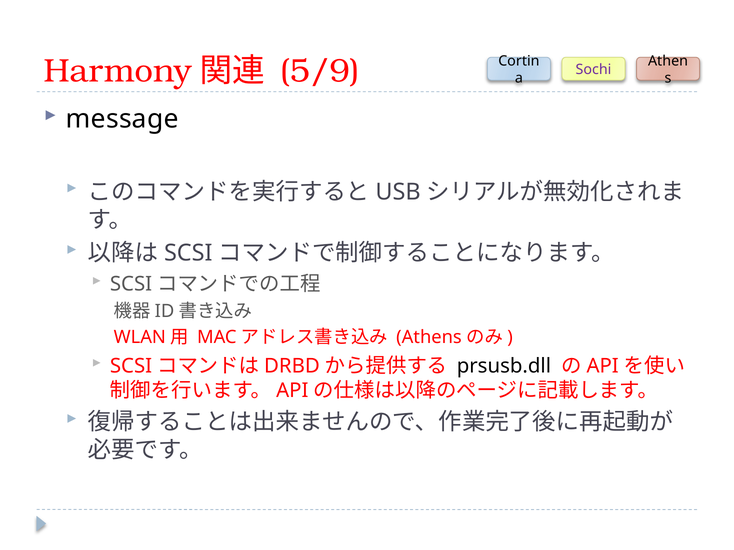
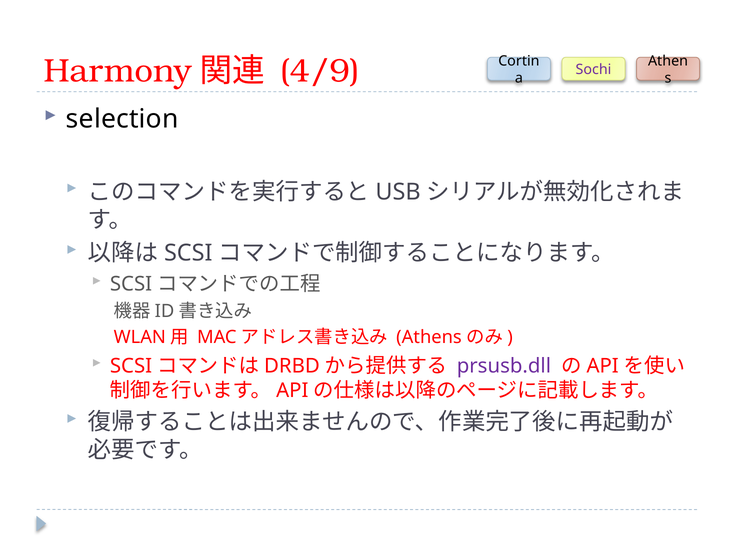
5/9: 5/9 -> 4/9
message: message -> selection
prsusb.dll colour: black -> purple
